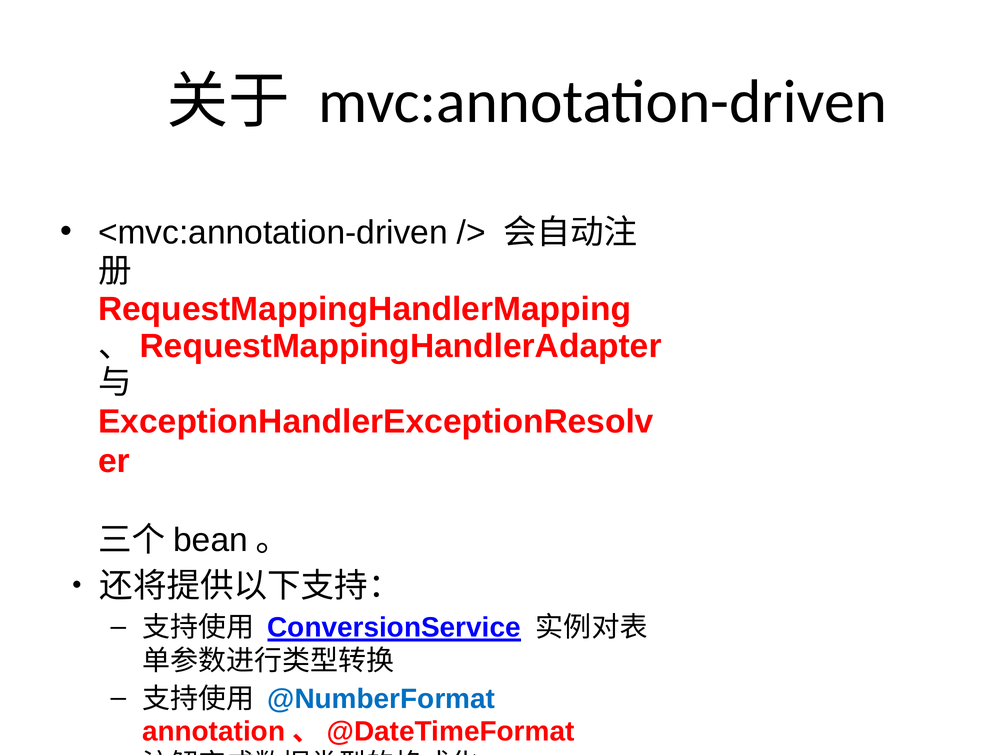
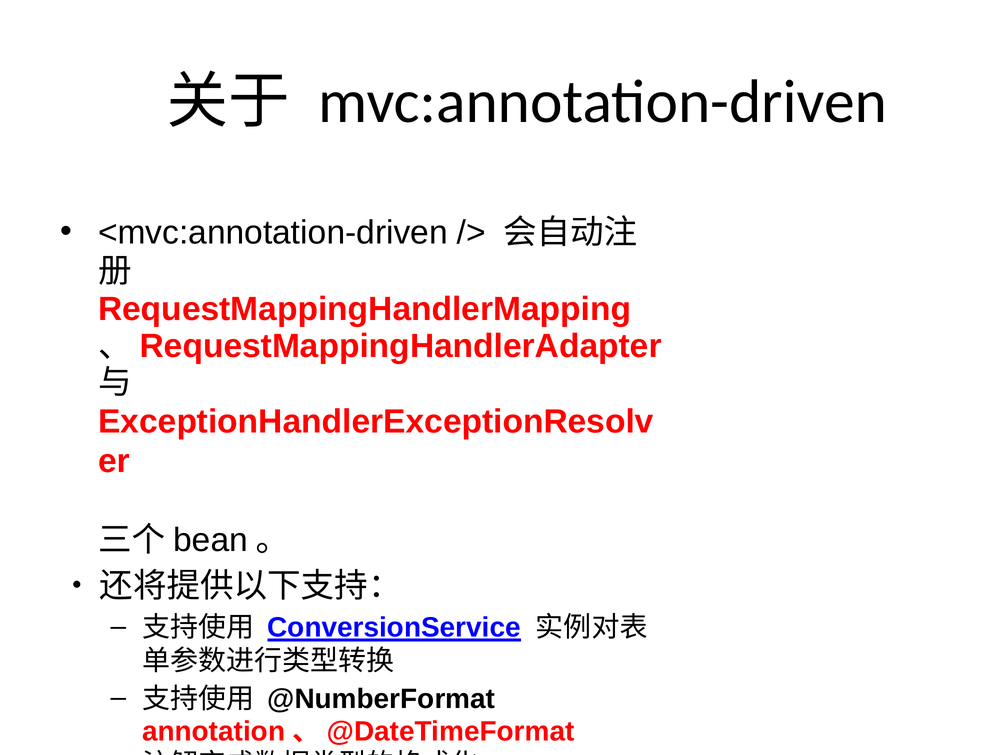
@NumberFormat colour: blue -> black
